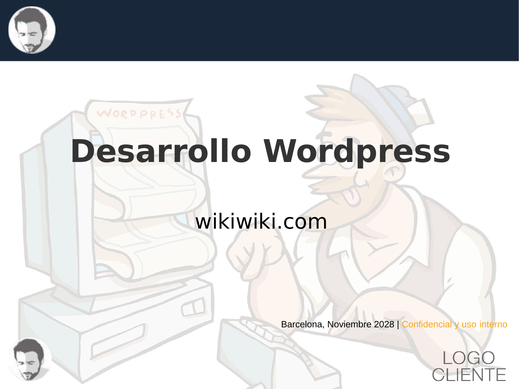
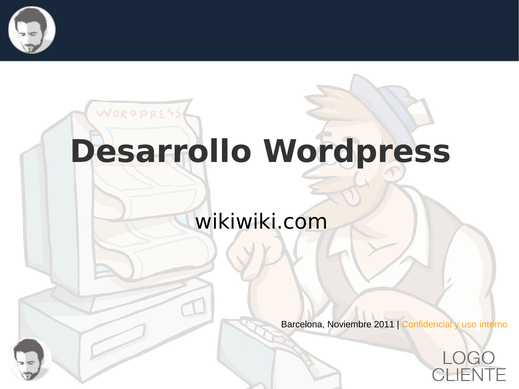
2028: 2028 -> 2011
